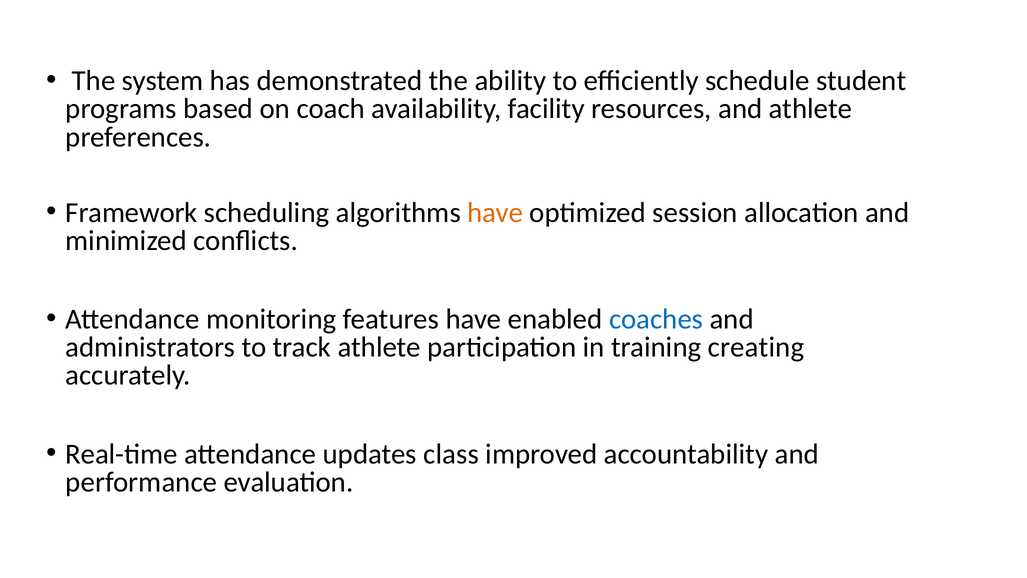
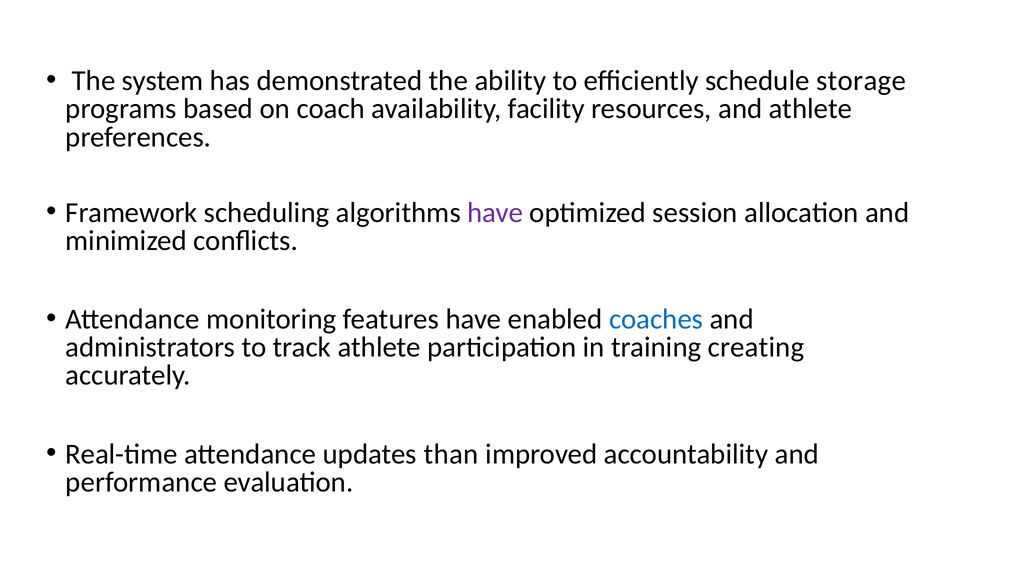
student: student -> storage
have at (495, 212) colour: orange -> purple
class: class -> than
